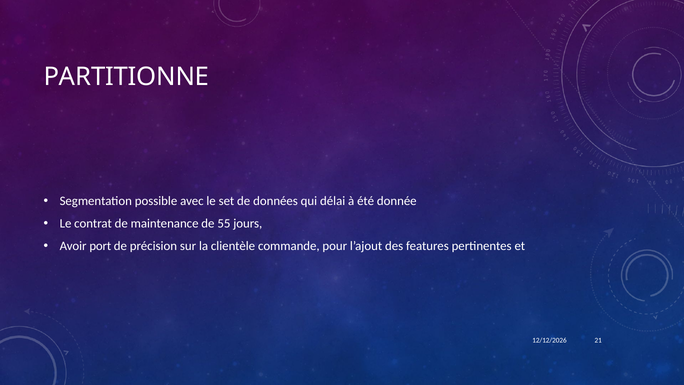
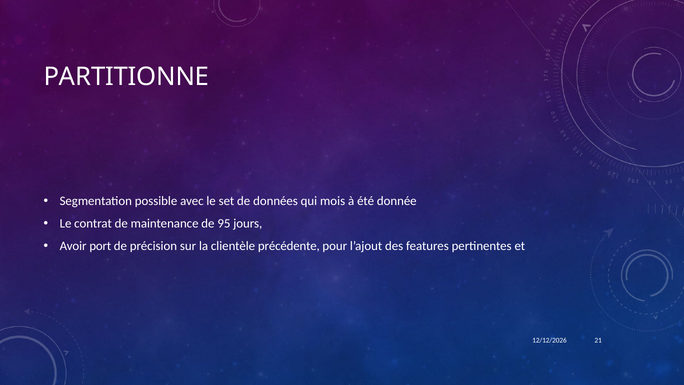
délai: délai -> mois
55: 55 -> 95
commande: commande -> précédente
